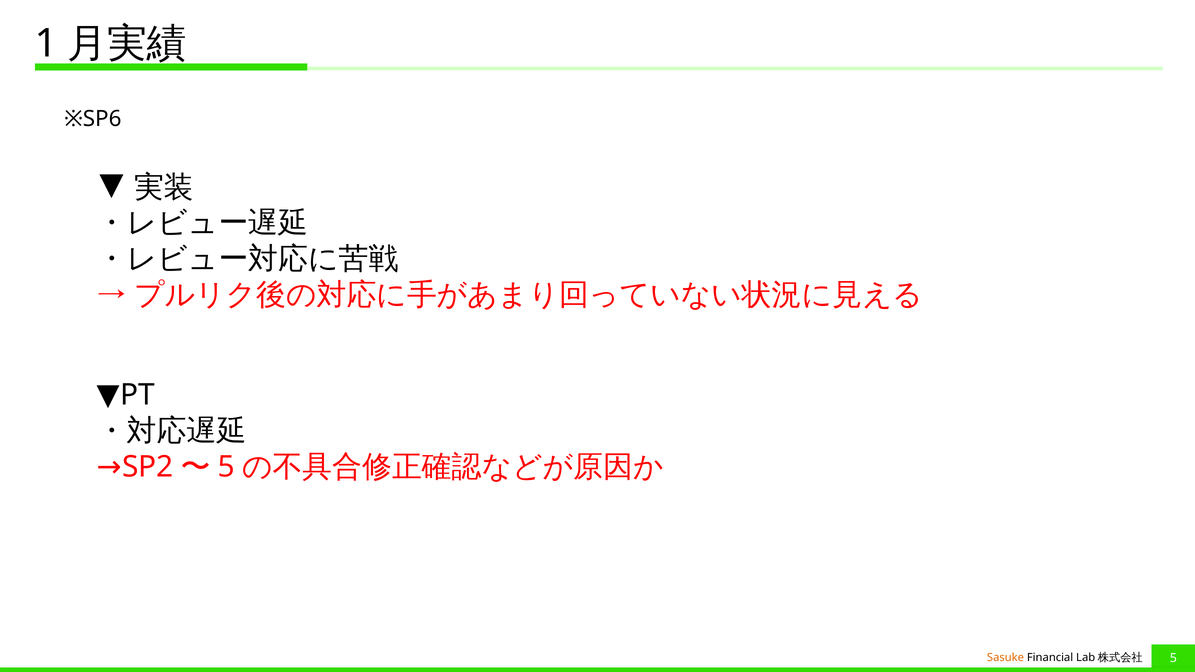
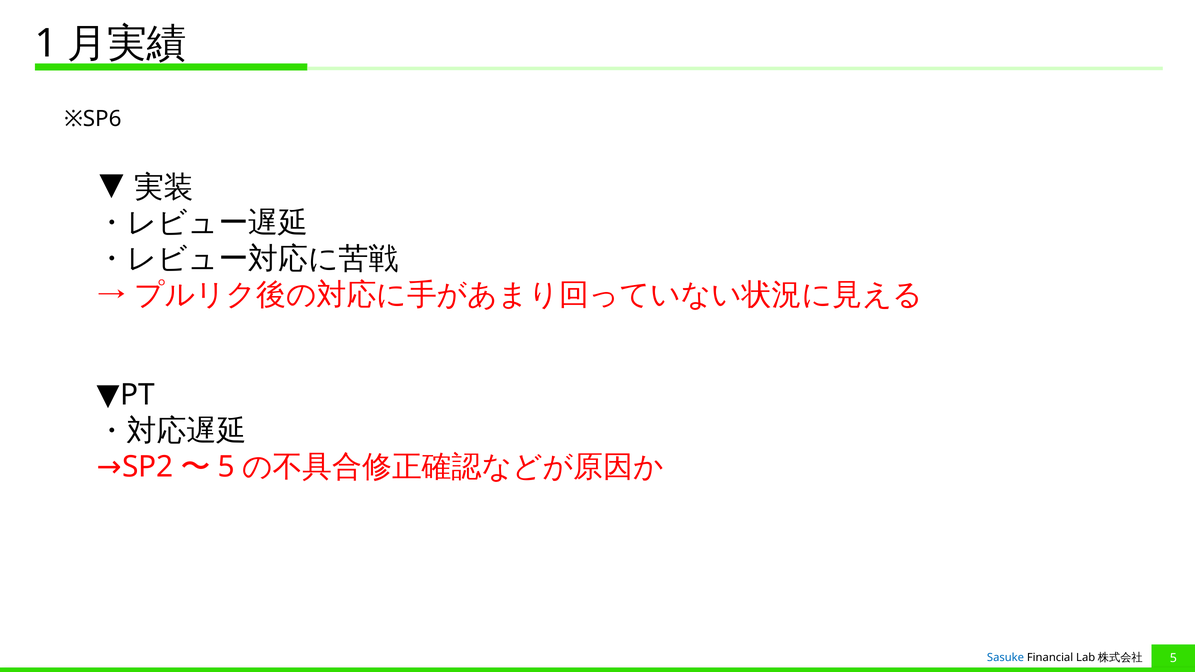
Sasuke colour: orange -> blue
